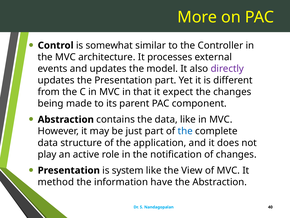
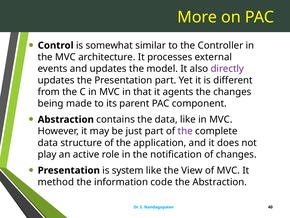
expect: expect -> agents
the at (185, 131) colour: blue -> purple
have: have -> code
